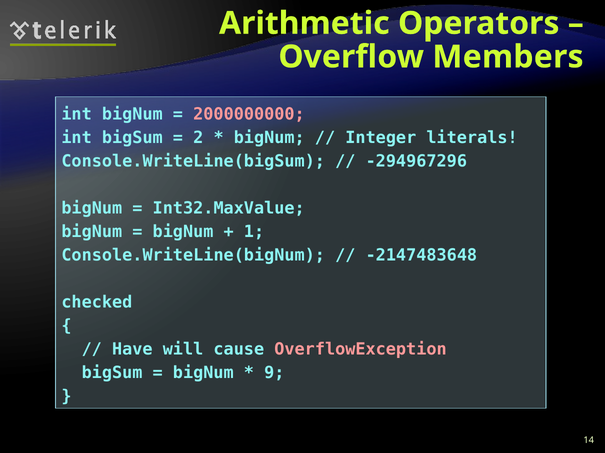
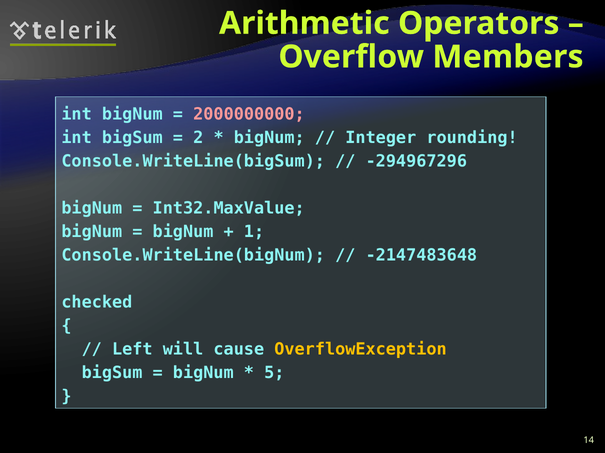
literals: literals -> rounding
Have: Have -> Left
OverflowException colour: pink -> yellow
9: 9 -> 5
